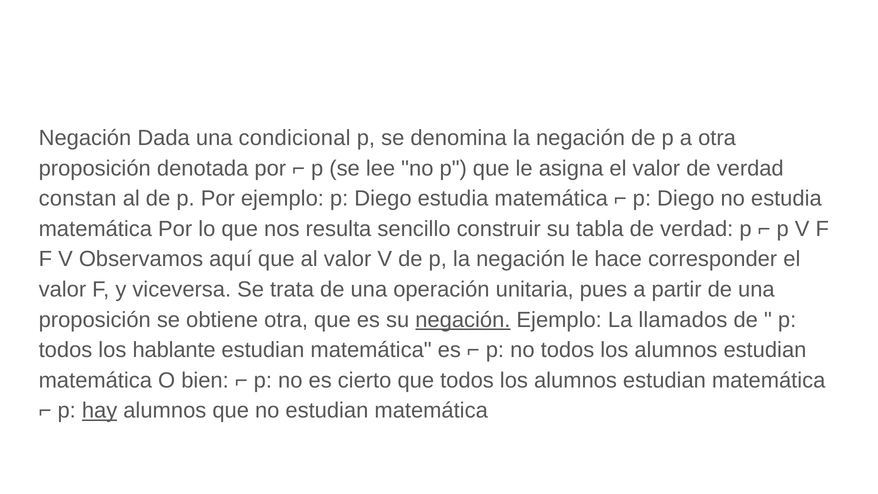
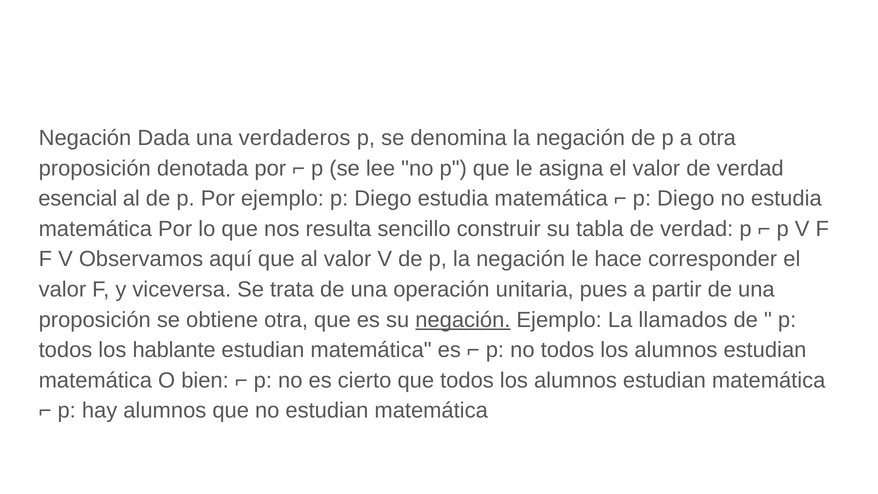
condicional: condicional -> verdaderos
constan: constan -> esencial
hay underline: present -> none
